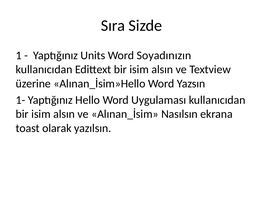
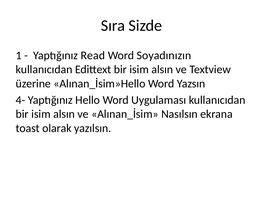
Units: Units -> Read
1-: 1- -> 4-
